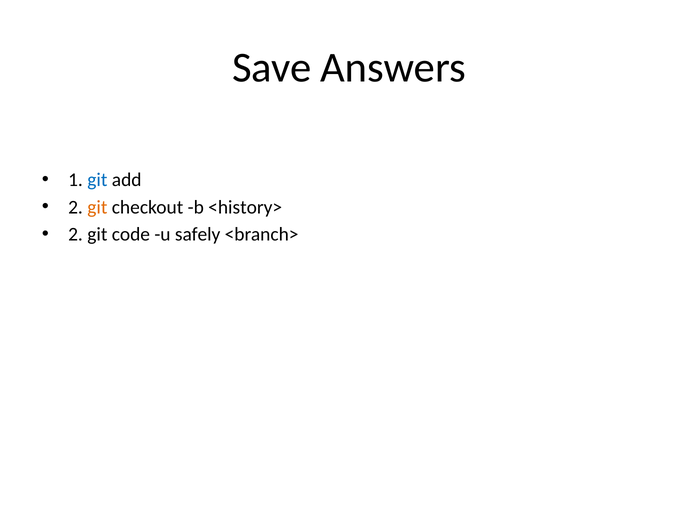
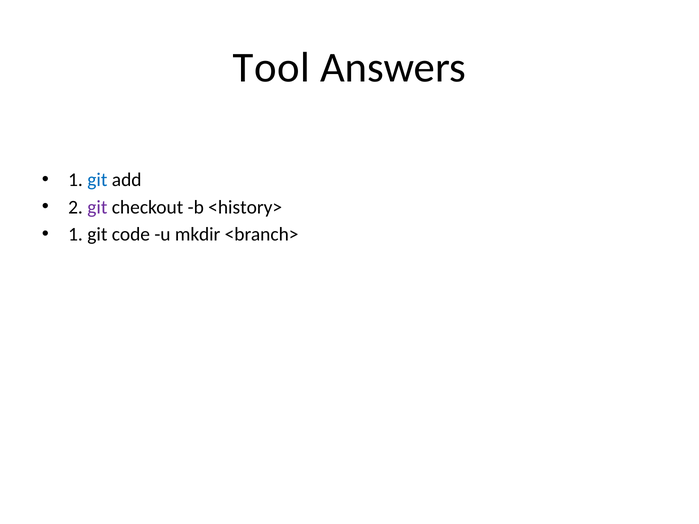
Save: Save -> Tool
git at (97, 207) colour: orange -> purple
2 at (76, 234): 2 -> 1
safely: safely -> mkdir
